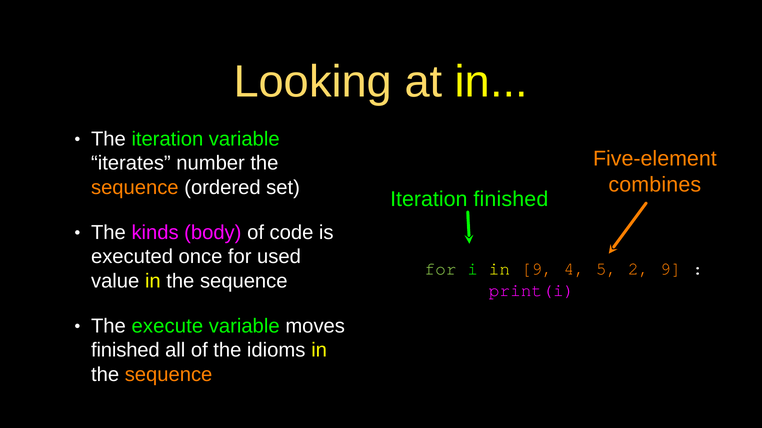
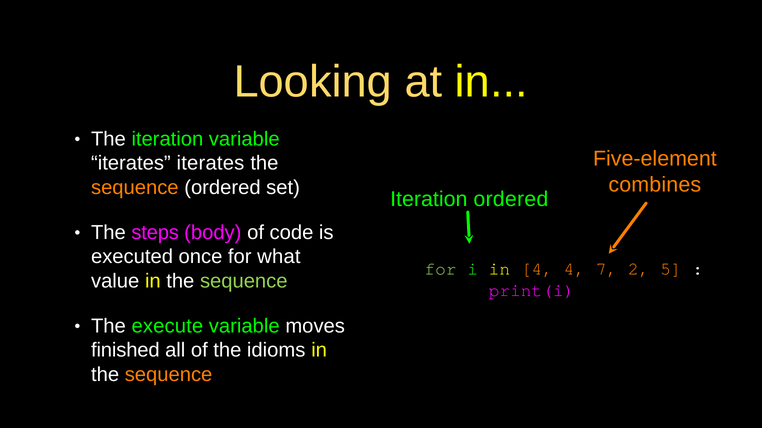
iterates number: number -> iterates
Iteration finished: finished -> ordered
kinds: kinds -> steps
used: used -> what
in 9: 9 -> 4
5: 5 -> 7
2 9: 9 -> 5
sequence at (244, 281) colour: white -> light green
